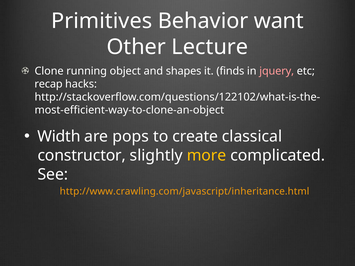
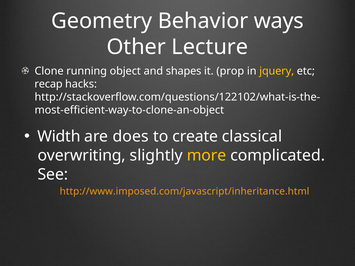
Primitives: Primitives -> Geometry
want: want -> ways
finds: finds -> prop
jquery colour: pink -> yellow
pops: pops -> does
constructor: constructor -> overwriting
http://www.crawling.com/javascript/inheritance.html: http://www.crawling.com/javascript/inheritance.html -> http://www.imposed.com/javascript/inheritance.html
